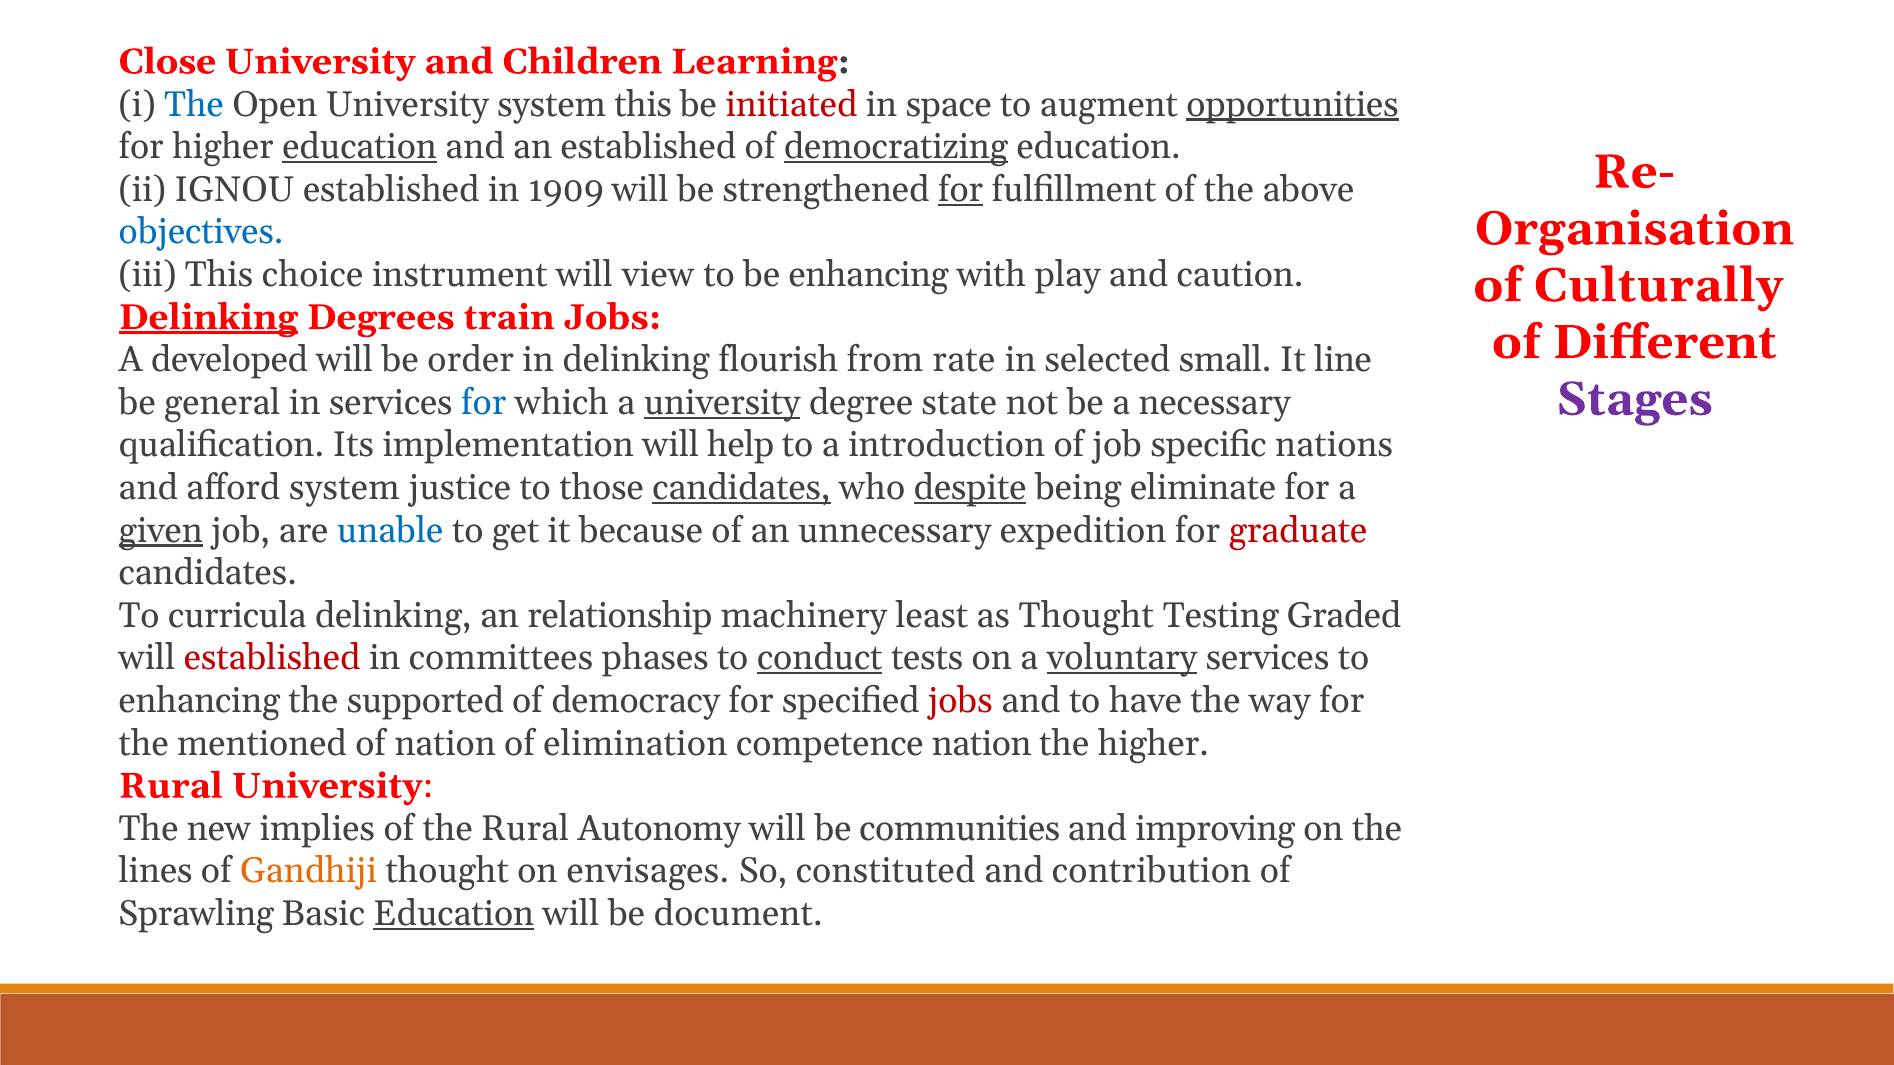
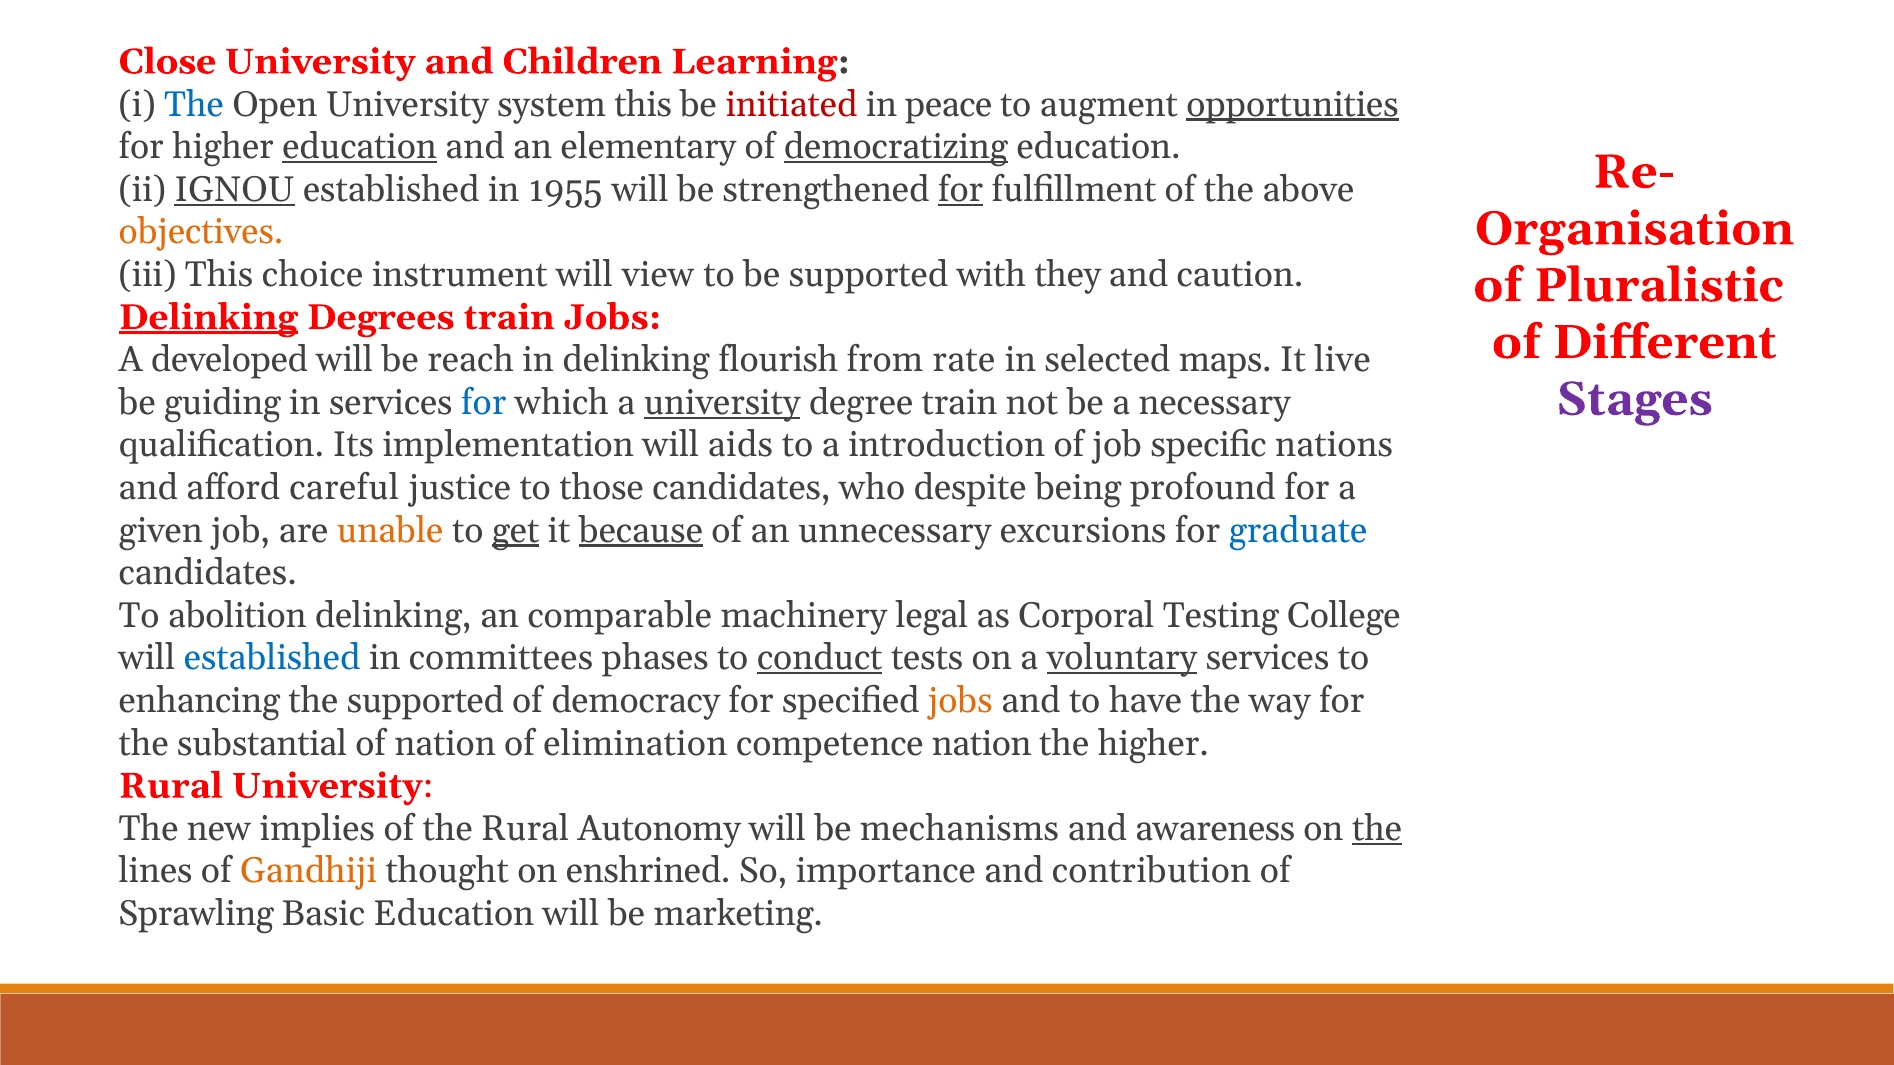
space: space -> peace
an established: established -> elementary
IGNOU underline: none -> present
1909: 1909 -> 1955
objectives colour: blue -> orange
be enhancing: enhancing -> supported
play: play -> they
Culturally: Culturally -> Pluralistic
order: order -> reach
small: small -> maps
line: line -> live
general: general -> guiding
degree state: state -> train
help: help -> aids
afford system: system -> careful
candidates at (742, 488) underline: present -> none
despite underline: present -> none
eliminate: eliminate -> profound
given underline: present -> none
unable colour: blue -> orange
get underline: none -> present
because underline: none -> present
expedition: expedition -> excursions
graduate colour: red -> blue
curricula: curricula -> abolition
relationship: relationship -> comparable
least: least -> legal
as Thought: Thought -> Corporal
Graded: Graded -> College
established at (272, 658) colour: red -> blue
jobs at (960, 701) colour: red -> orange
mentioned: mentioned -> substantial
communities: communities -> mechanisms
improving: improving -> awareness
the at (1377, 829) underline: none -> present
envisages: envisages -> enshrined
constituted: constituted -> importance
Education at (454, 914) underline: present -> none
document: document -> marketing
